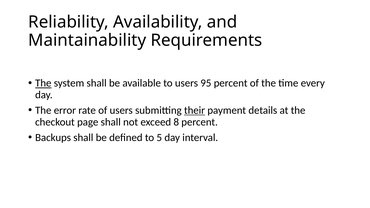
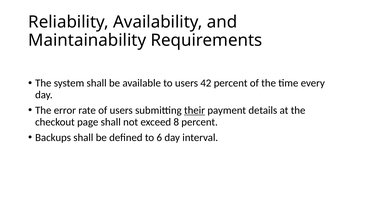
The at (43, 83) underline: present -> none
95: 95 -> 42
5: 5 -> 6
